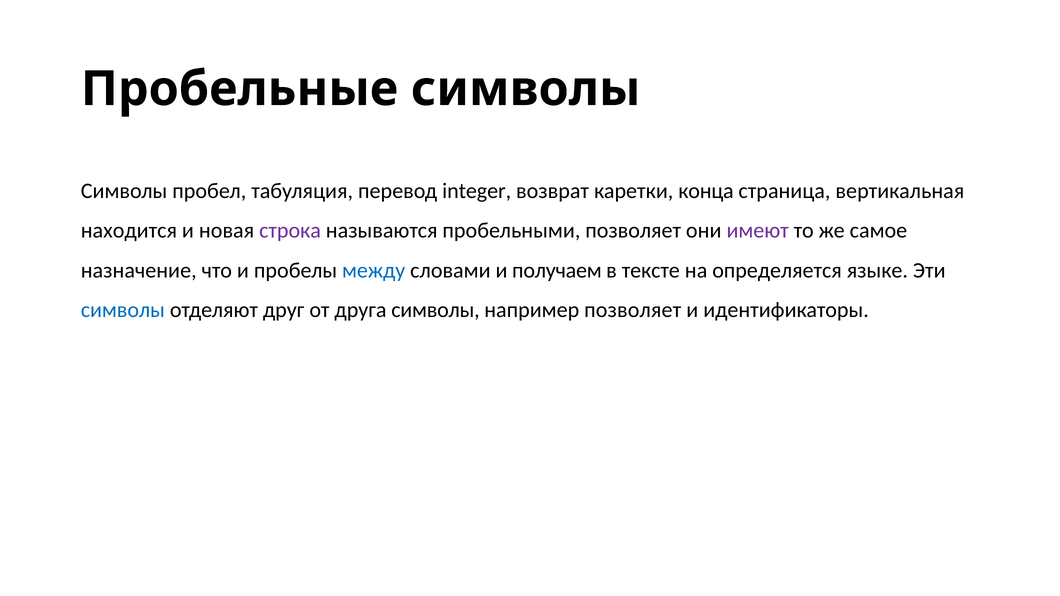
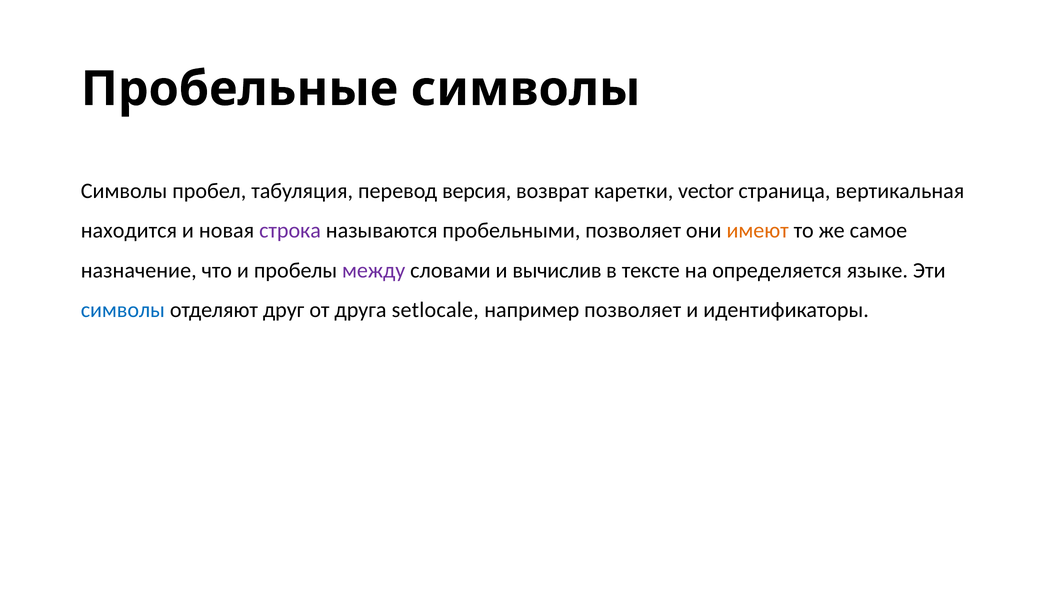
integer: integer -> версия
конца: конца -> vector
имеют colour: purple -> orange
между colour: blue -> purple
получаем: получаем -> вычислив
друга символы: символы -> setlocale
